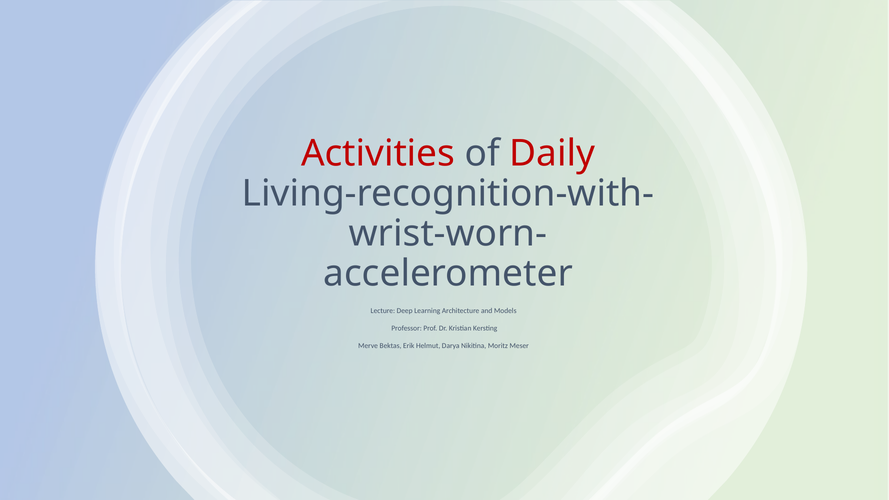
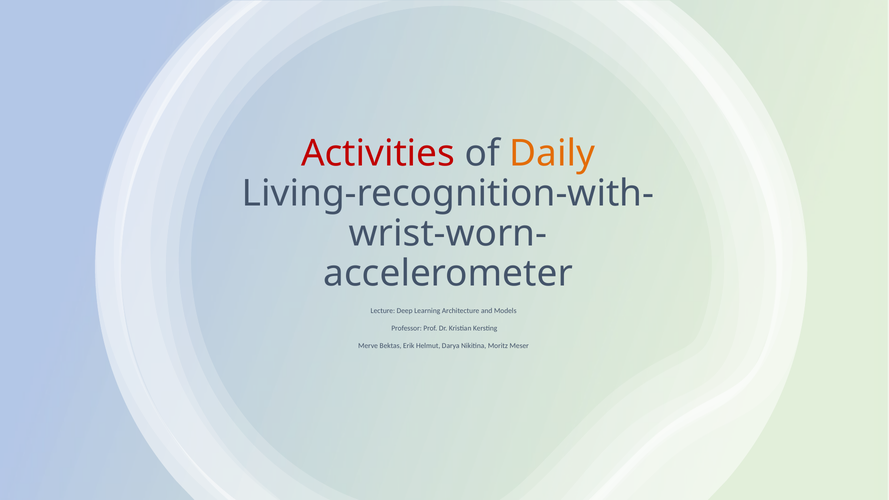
Daily colour: red -> orange
